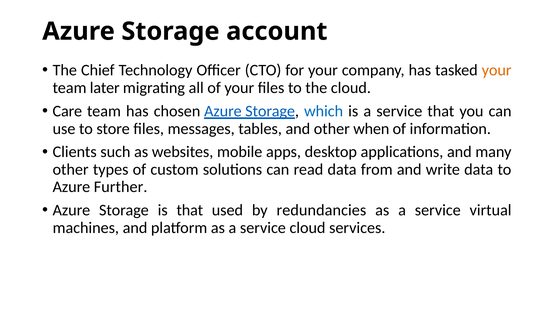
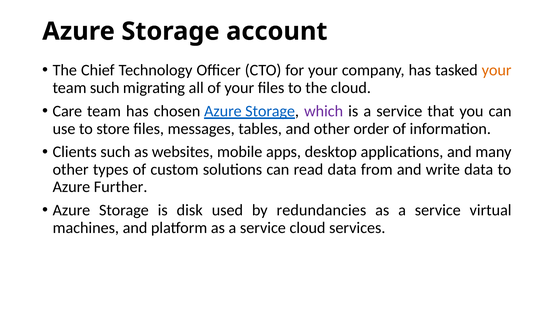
team later: later -> such
which colour: blue -> purple
when: when -> order
is that: that -> disk
